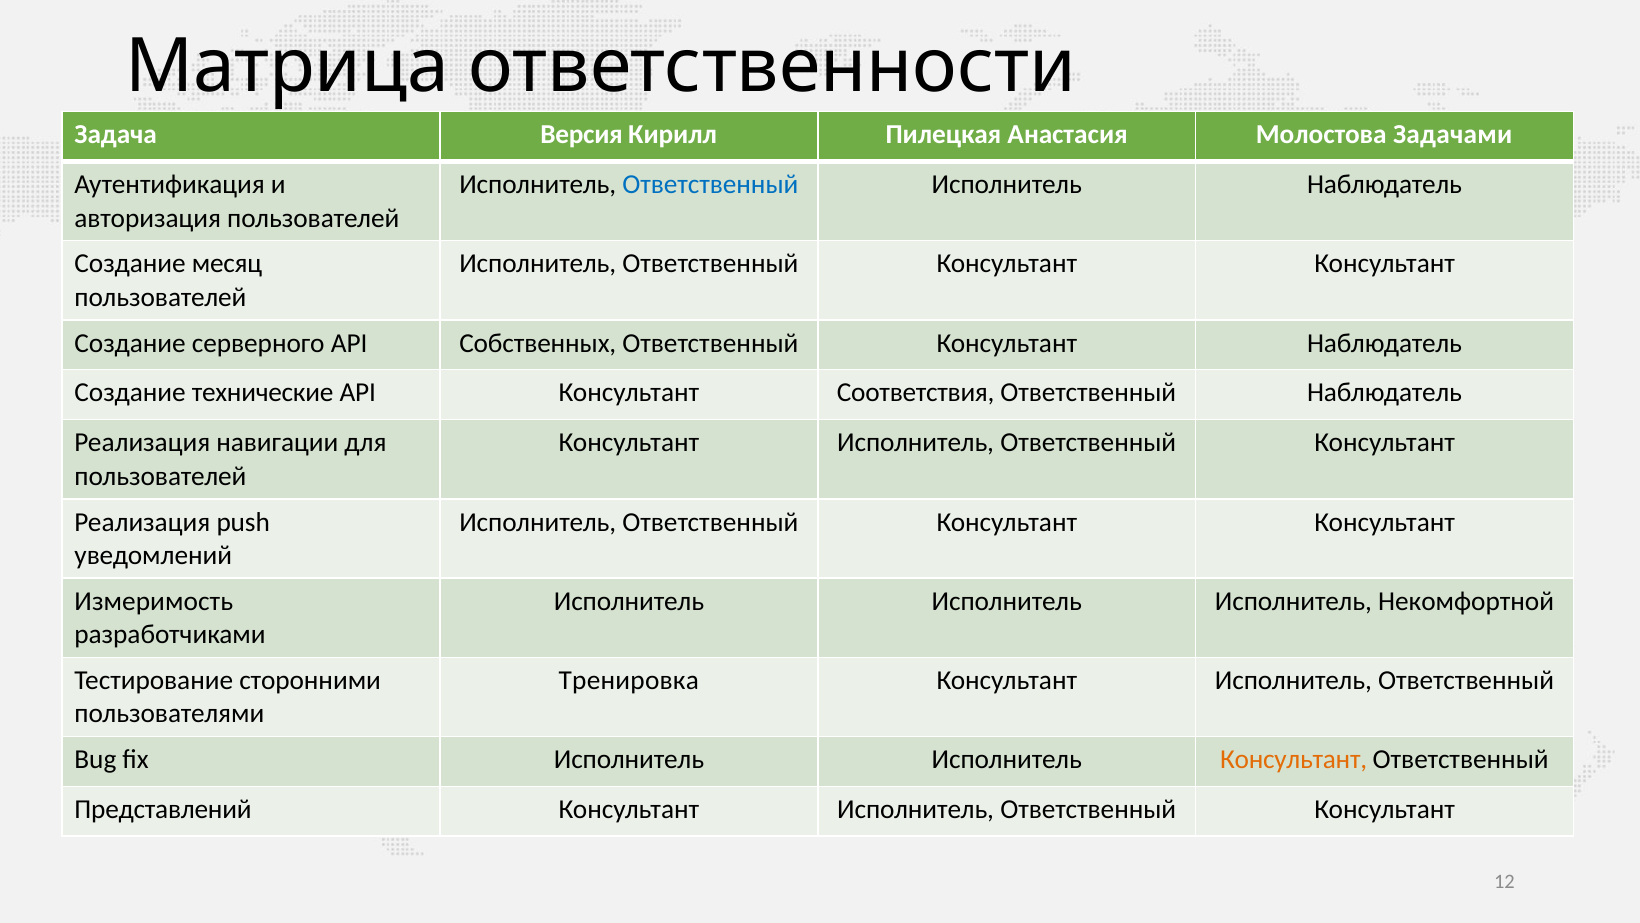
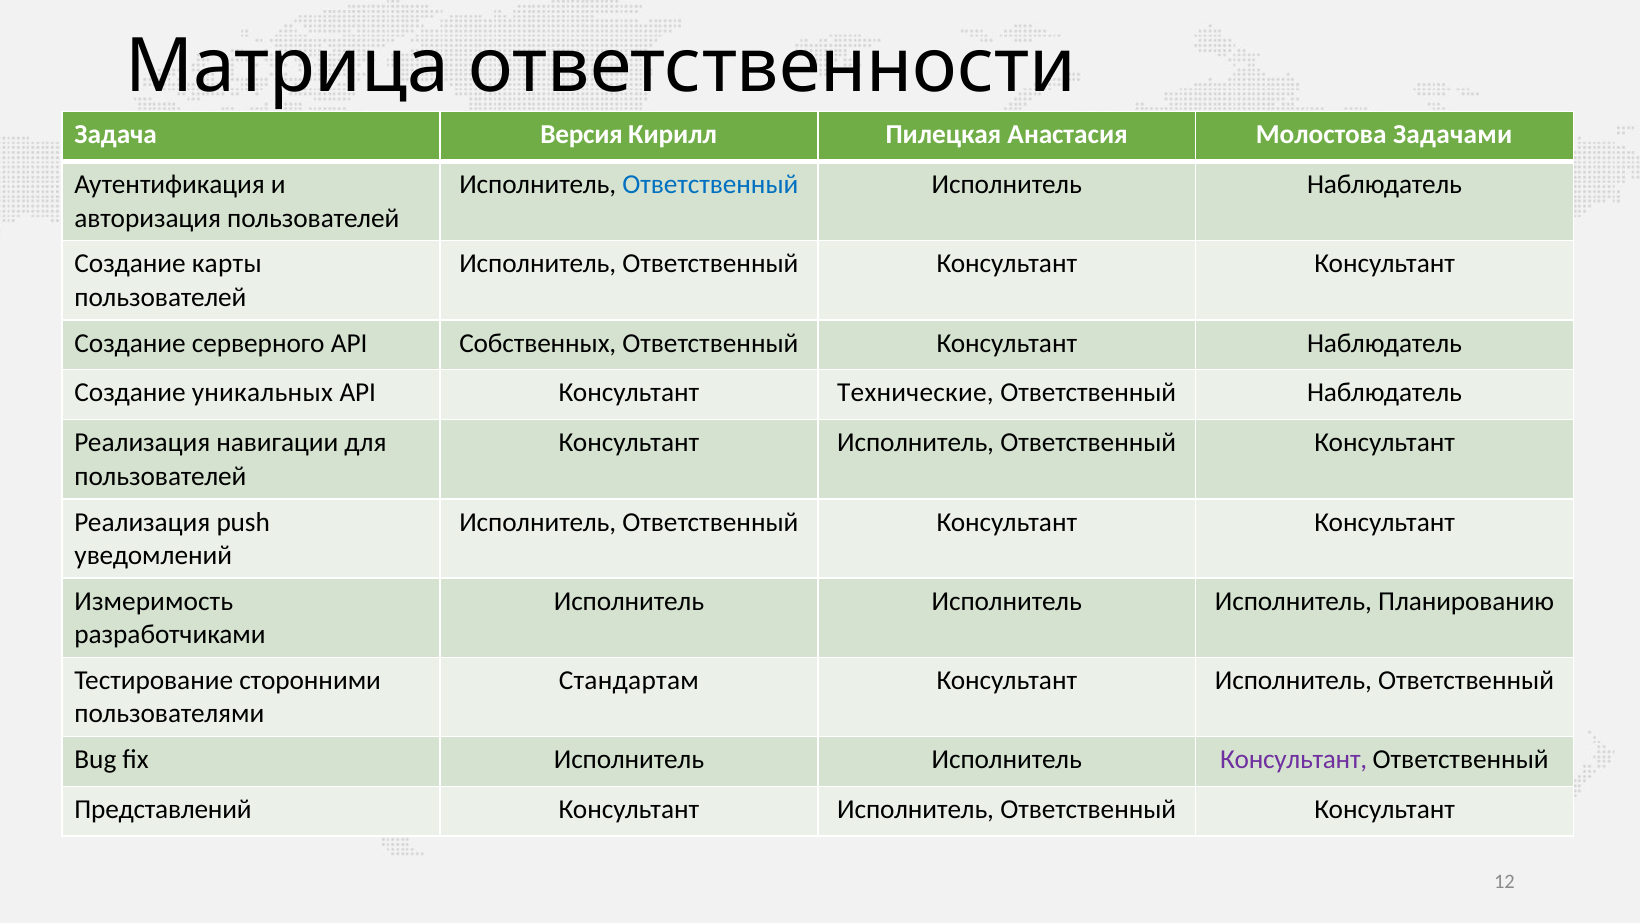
месяц: месяц -> карты
технические: технические -> уникальных
Соответствия: Соответствия -> Технические
Некомфортной: Некомфортной -> Планированию
Тренировка: Тренировка -> Стандартам
Консультант at (1294, 759) colour: orange -> purple
